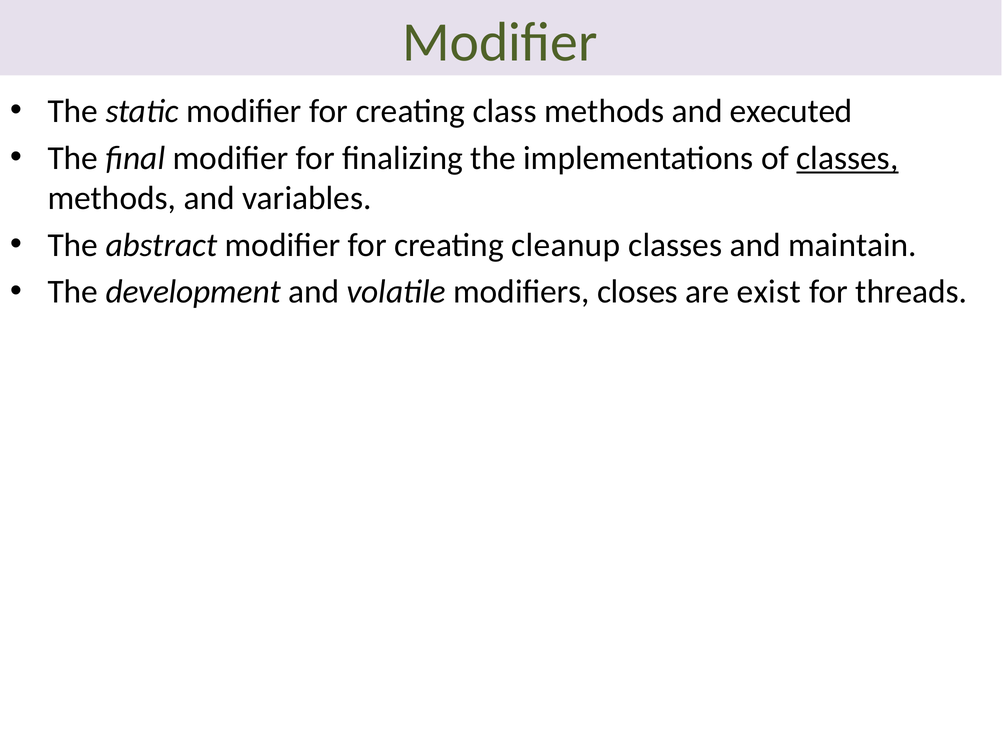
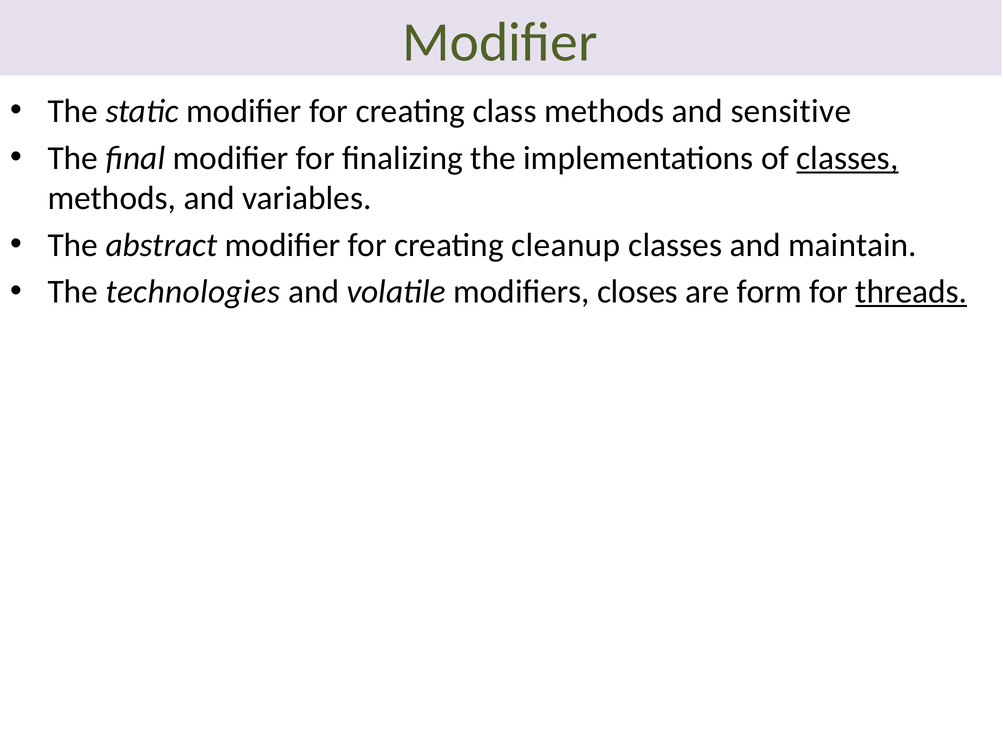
executed: executed -> sensitive
development: development -> technologies
exist: exist -> form
threads underline: none -> present
